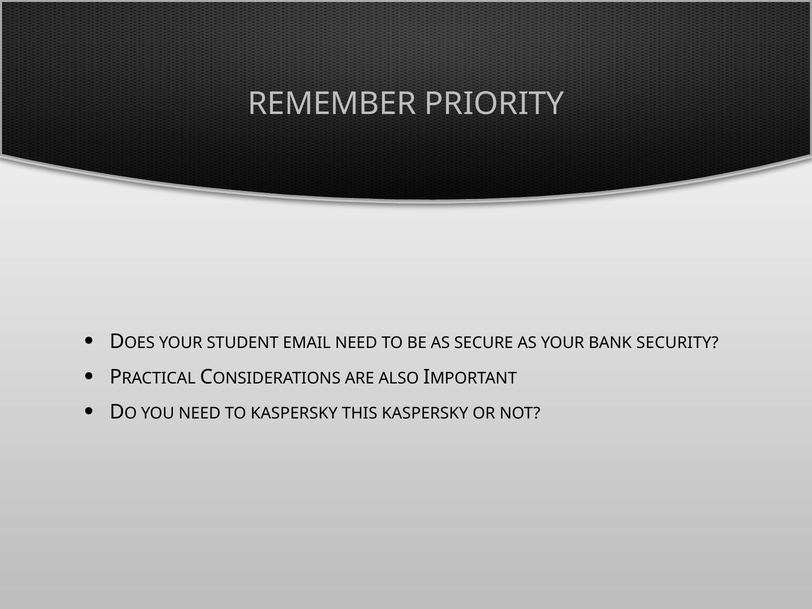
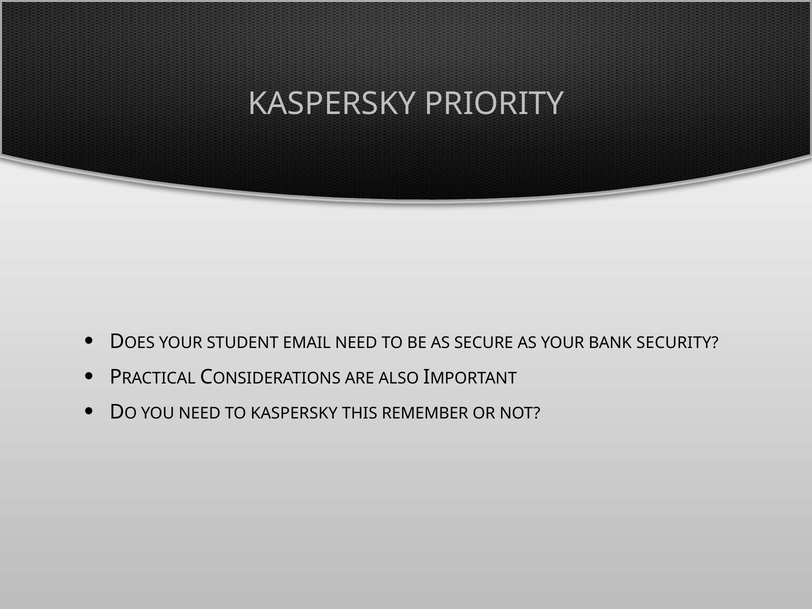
REMEMBER at (332, 104): REMEMBER -> KASPERSKY
THIS KASPERSKY: KASPERSKY -> REMEMBER
